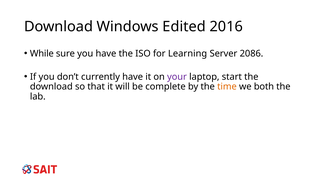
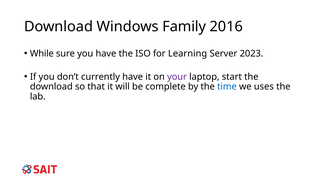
Edited: Edited -> Family
2086: 2086 -> 2023
time colour: orange -> blue
both: both -> uses
